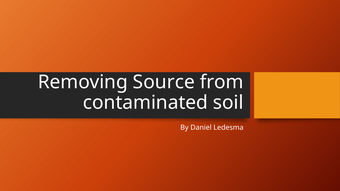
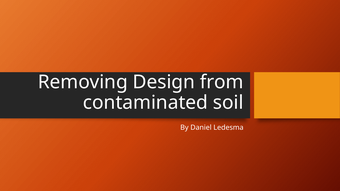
Source: Source -> Design
